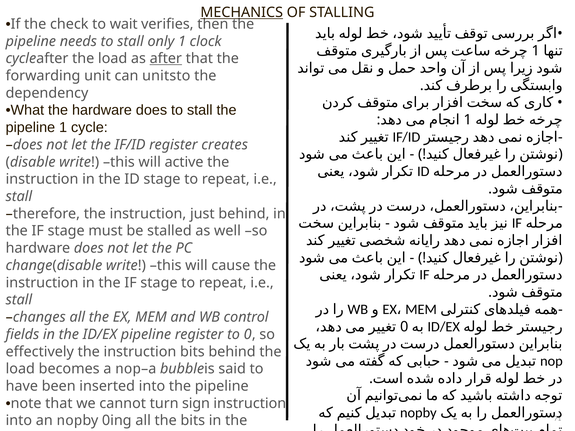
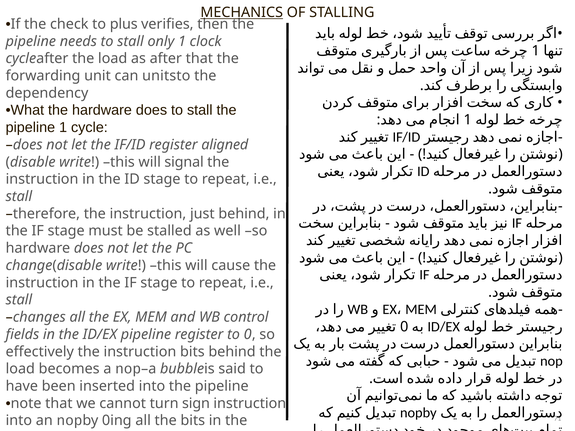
wait: wait -> plus
after underline: present -> none
creates: creates -> aligned
active: active -> signal
